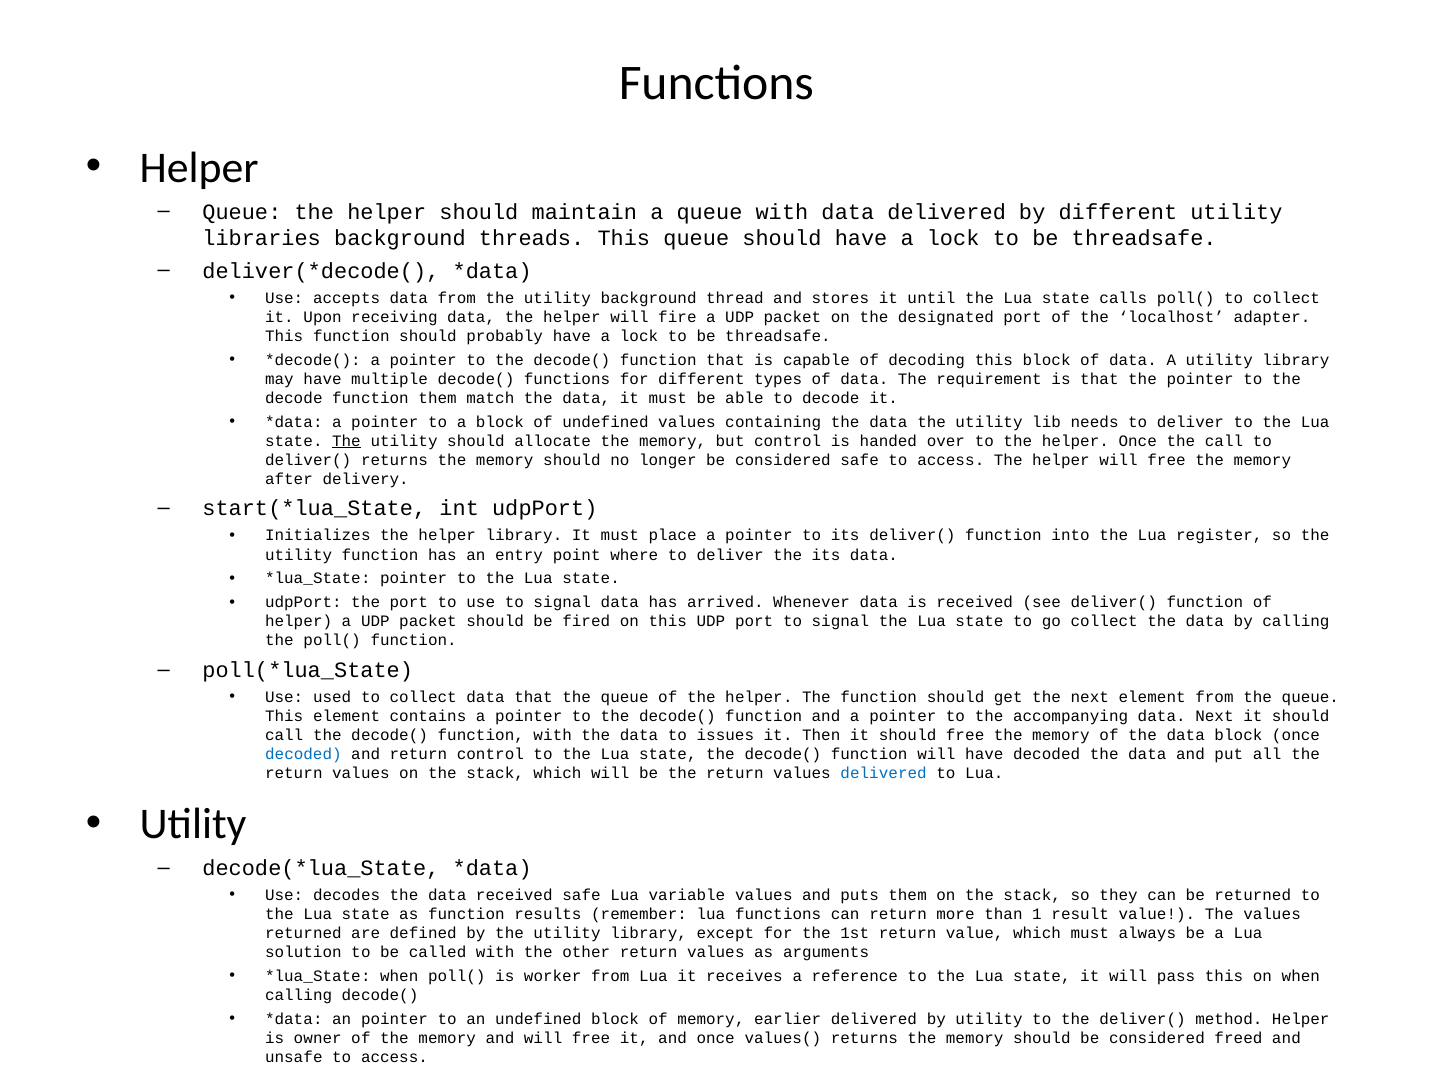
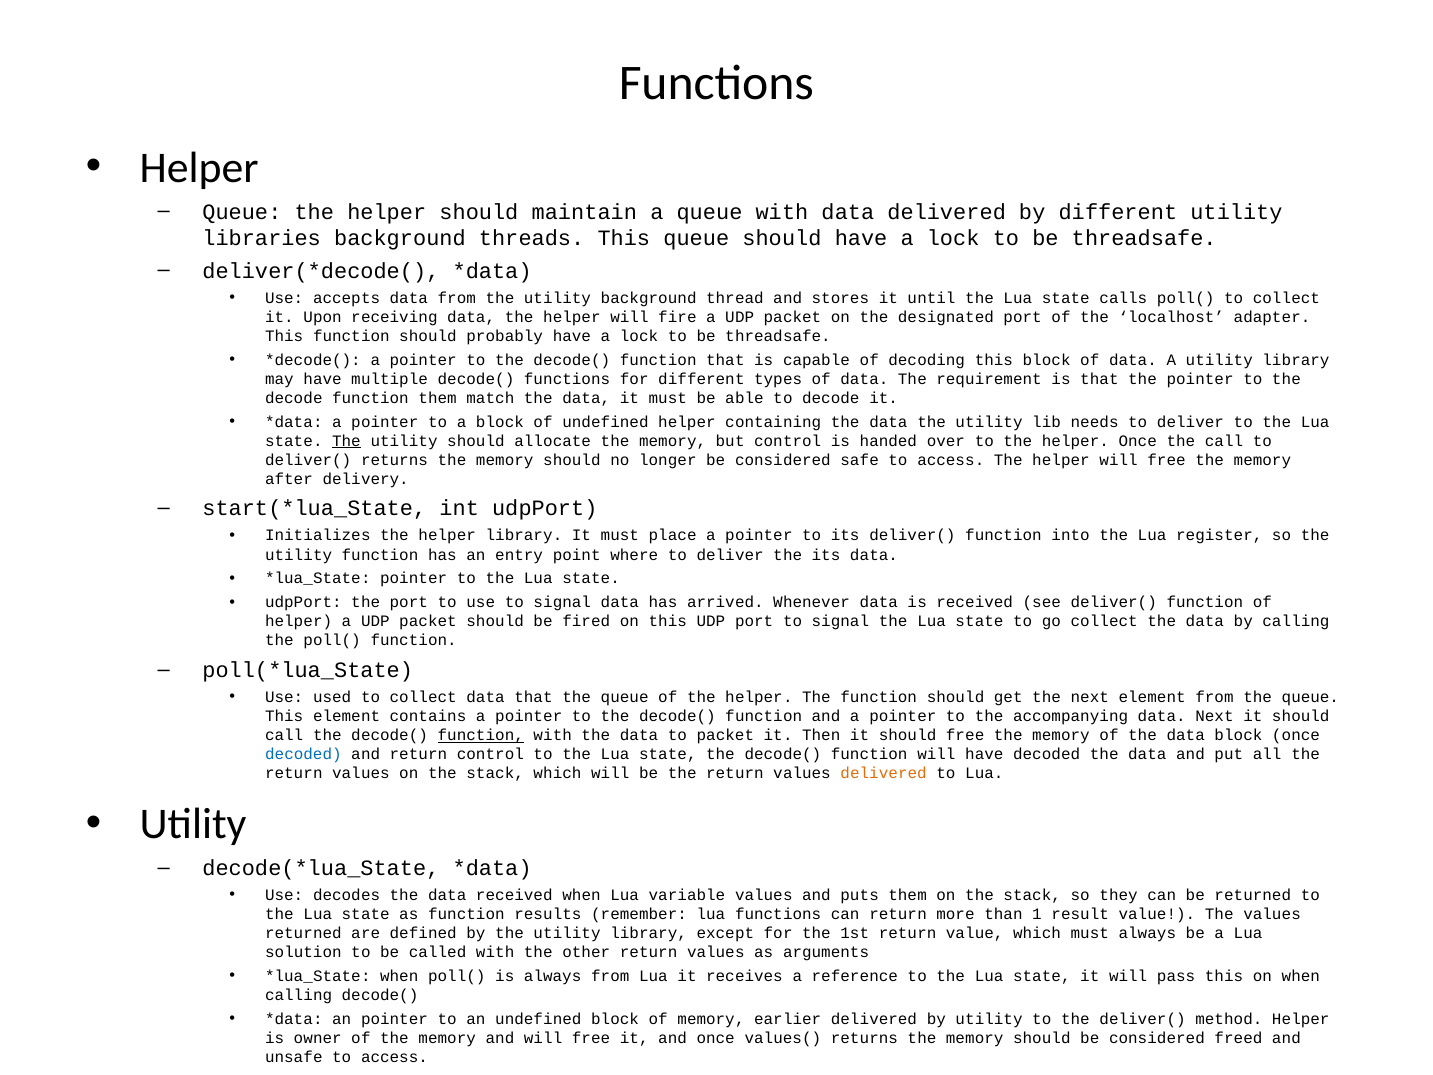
undefined values: values -> helper
function at (481, 735) underline: none -> present
to issues: issues -> packet
delivered at (884, 773) colour: blue -> orange
received safe: safe -> when
is worker: worker -> always
